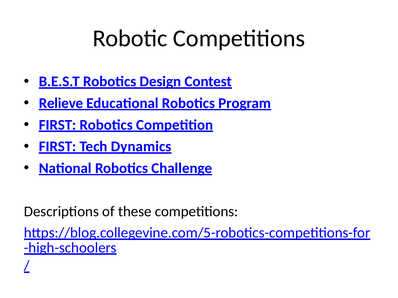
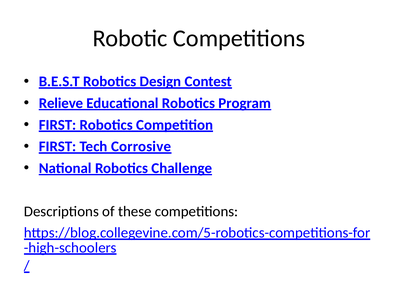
Dynamics: Dynamics -> Corrosive
